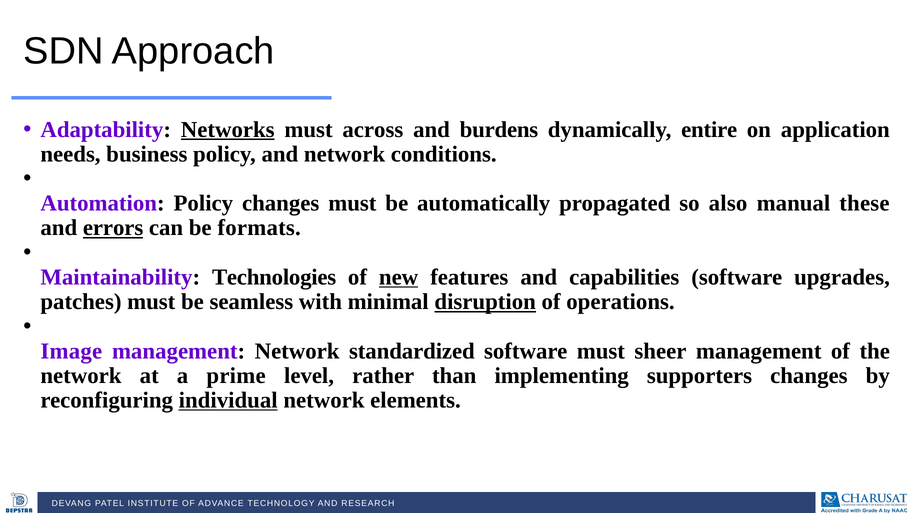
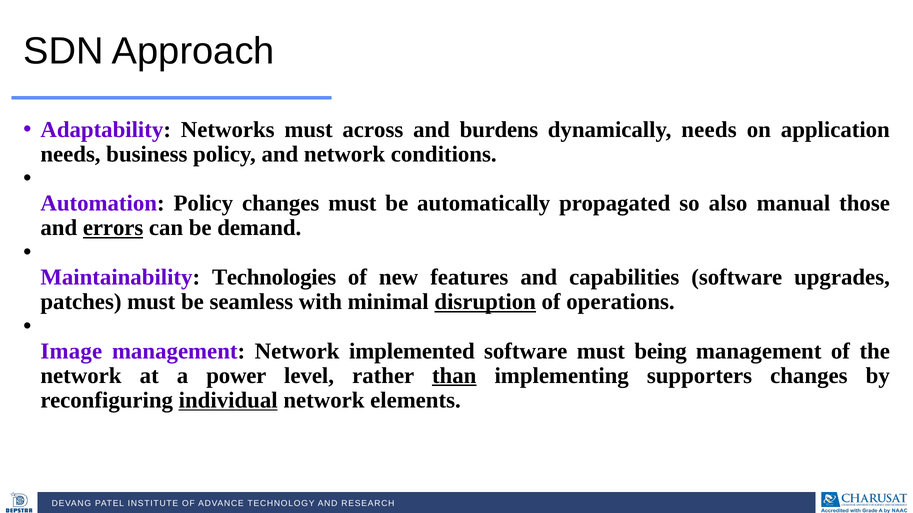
Networks underline: present -> none
dynamically entire: entire -> needs
these: these -> those
formats: formats -> demand
new underline: present -> none
standardized: standardized -> implemented
sheer: sheer -> being
prime: prime -> power
than underline: none -> present
